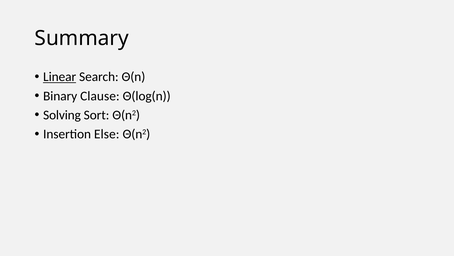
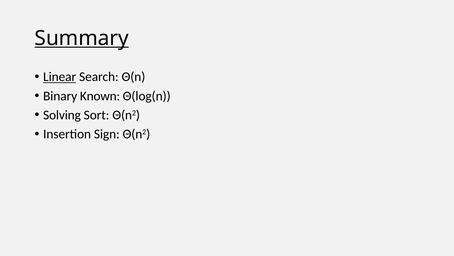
Summary underline: none -> present
Clause: Clause -> Known
Else: Else -> Sign
